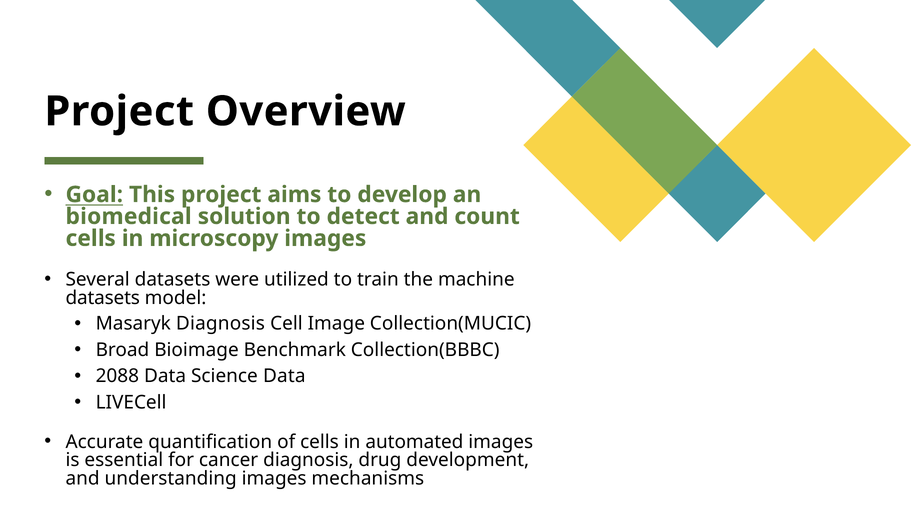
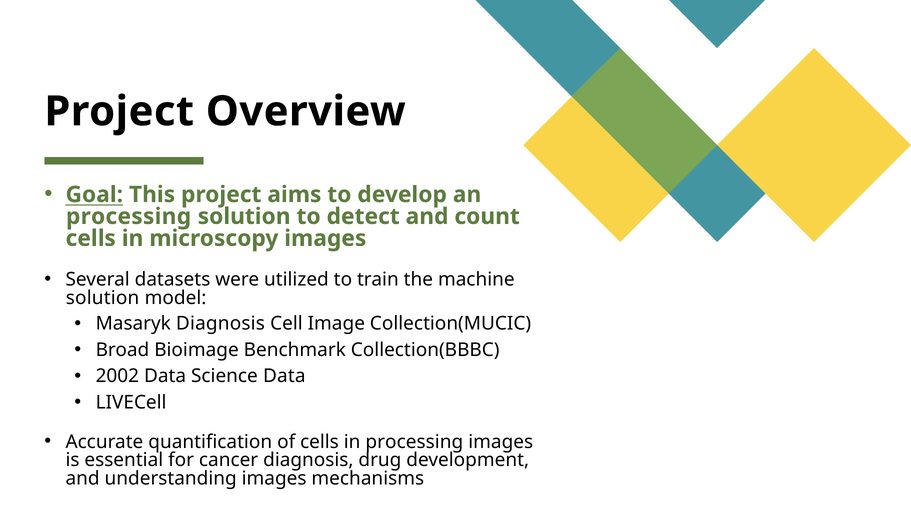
biomedical at (129, 216): biomedical -> processing
datasets at (103, 297): datasets -> solution
2088: 2088 -> 2002
in automated: automated -> processing
